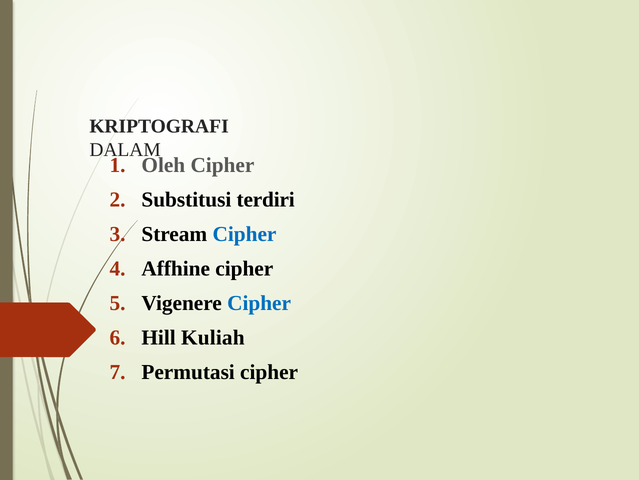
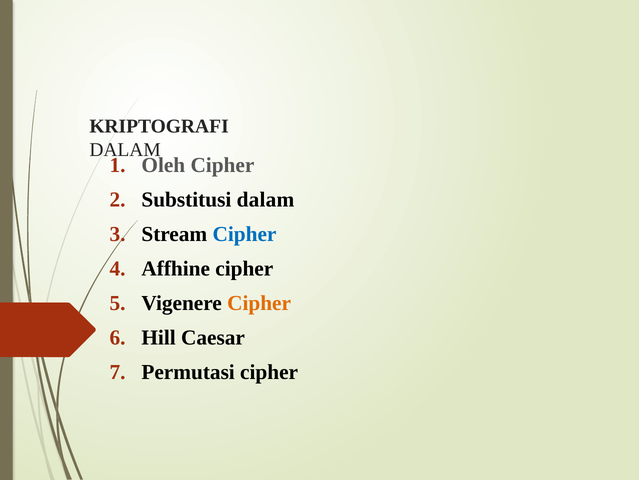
Substitusi terdiri: terdiri -> dalam
Cipher at (259, 303) colour: blue -> orange
Kuliah: Kuliah -> Caesar
